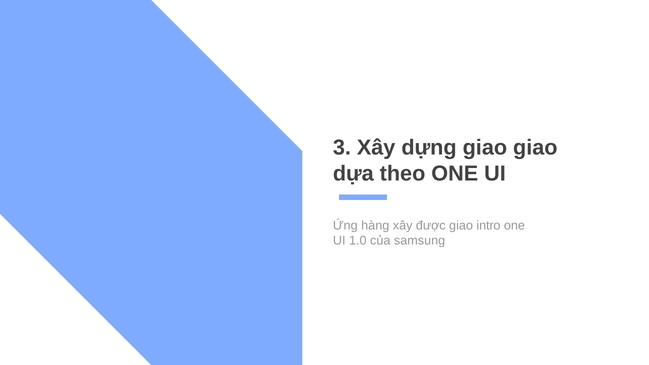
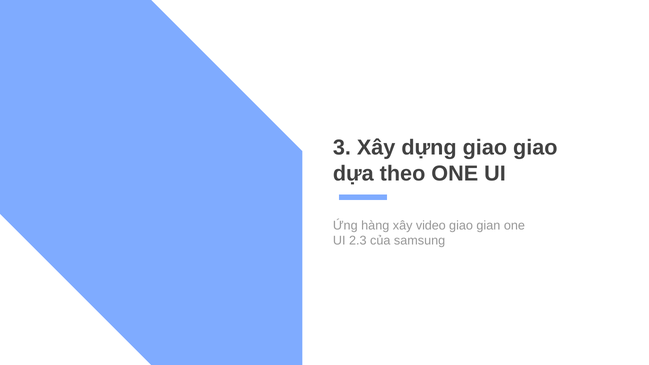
được: được -> video
intro: intro -> gian
1.0: 1.0 -> 2.3
